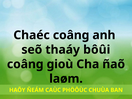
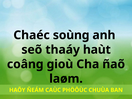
Chaéc coâng: coâng -> soùng
bôûi: bôûi -> haùt
